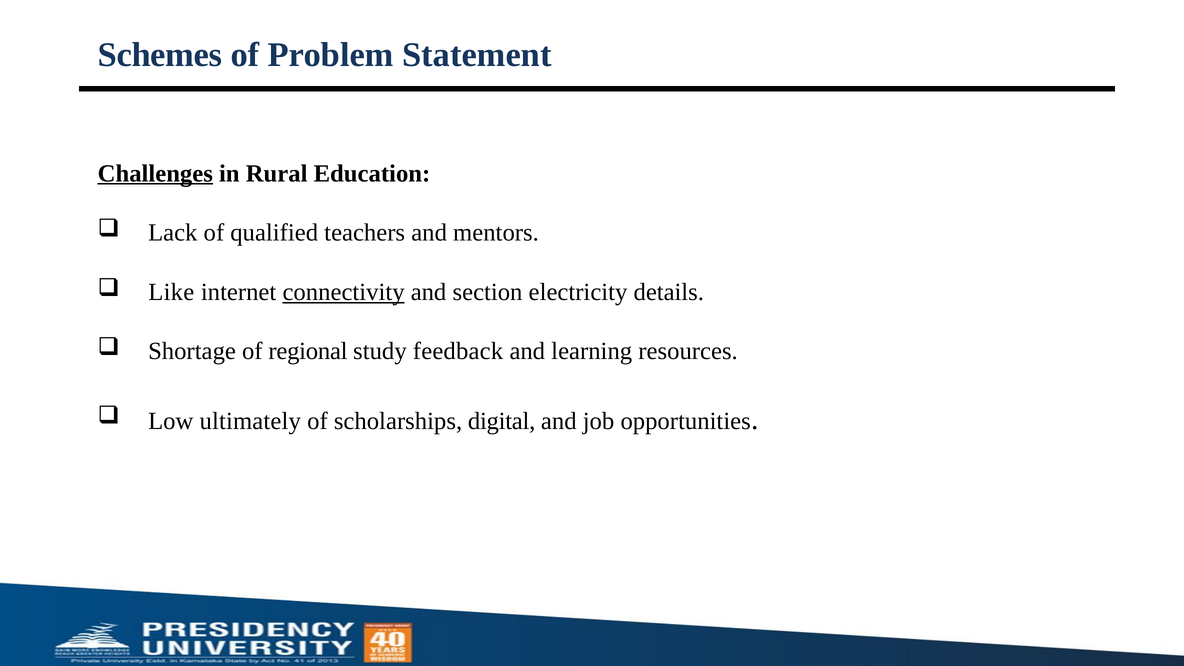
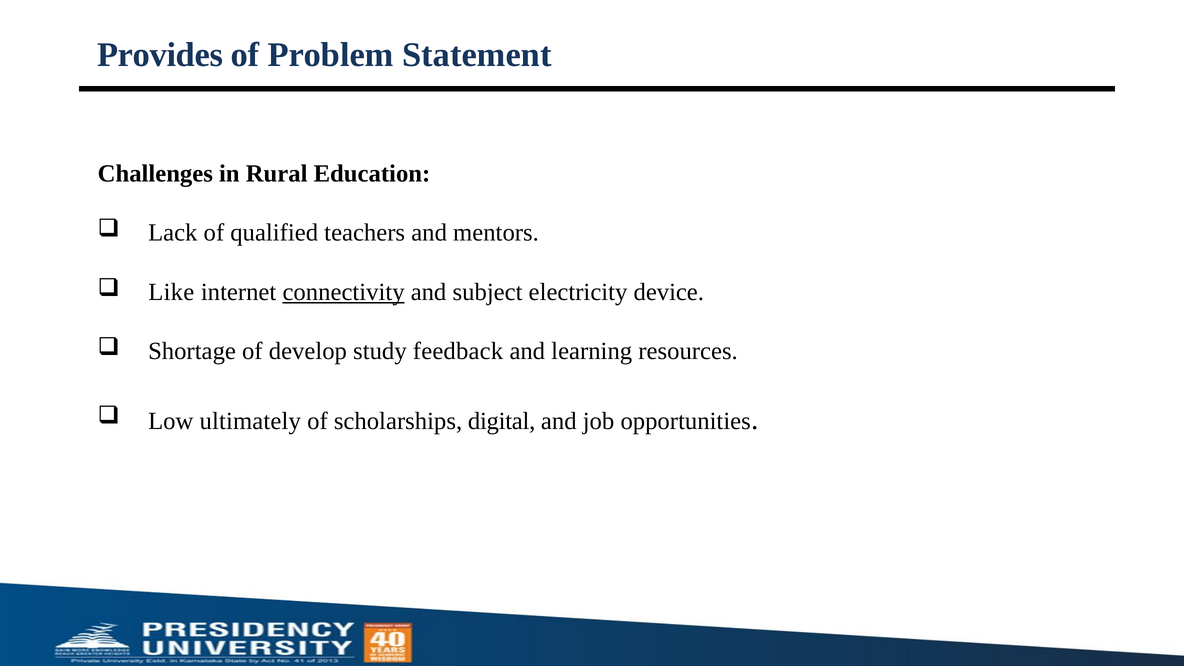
Schemes: Schemes -> Provides
Challenges underline: present -> none
section: section -> subject
details: details -> device
regional: regional -> develop
